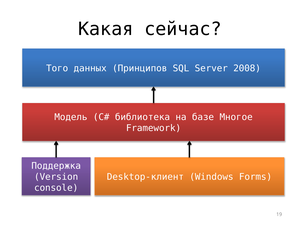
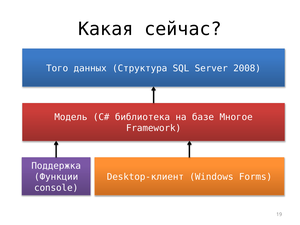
Принципов: Принципов -> Структура
Version: Version -> Функции
